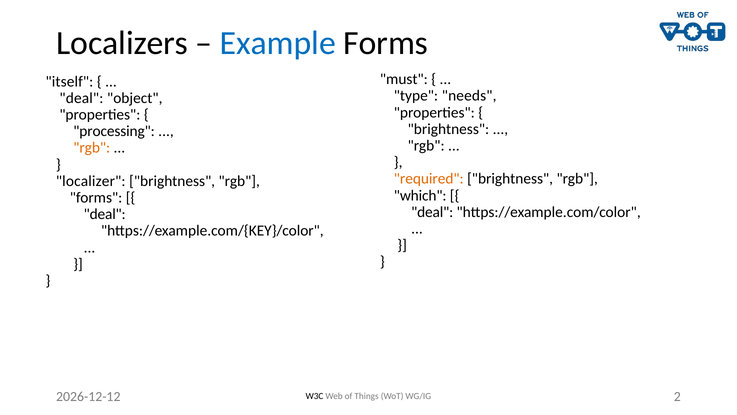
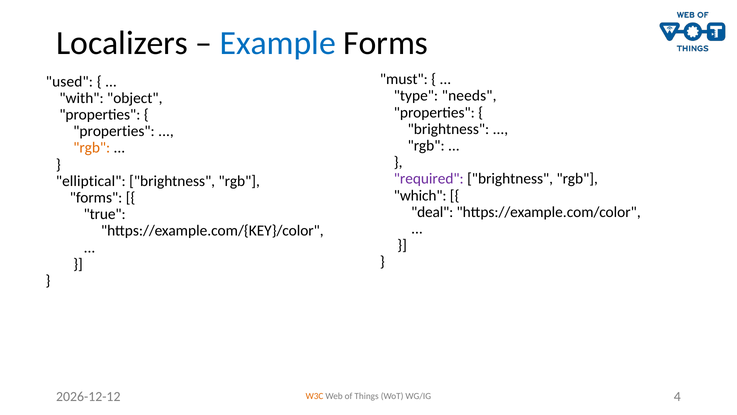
itself: itself -> used
deal at (81, 98): deal -> with
processing at (114, 131): processing -> properties
required colour: orange -> purple
localizer: localizer -> elliptical
deal at (105, 214): deal -> true
W3C colour: black -> orange
2: 2 -> 4
